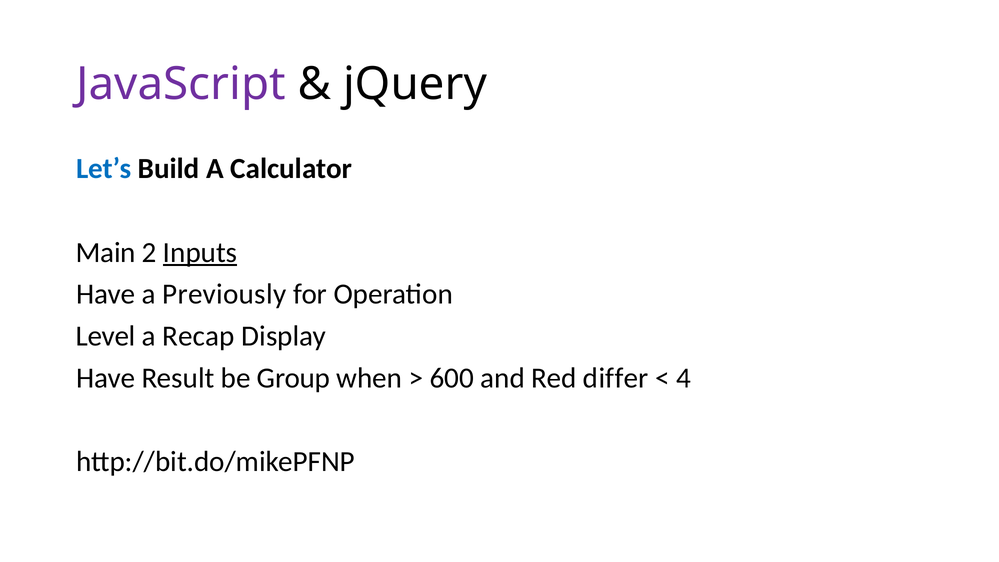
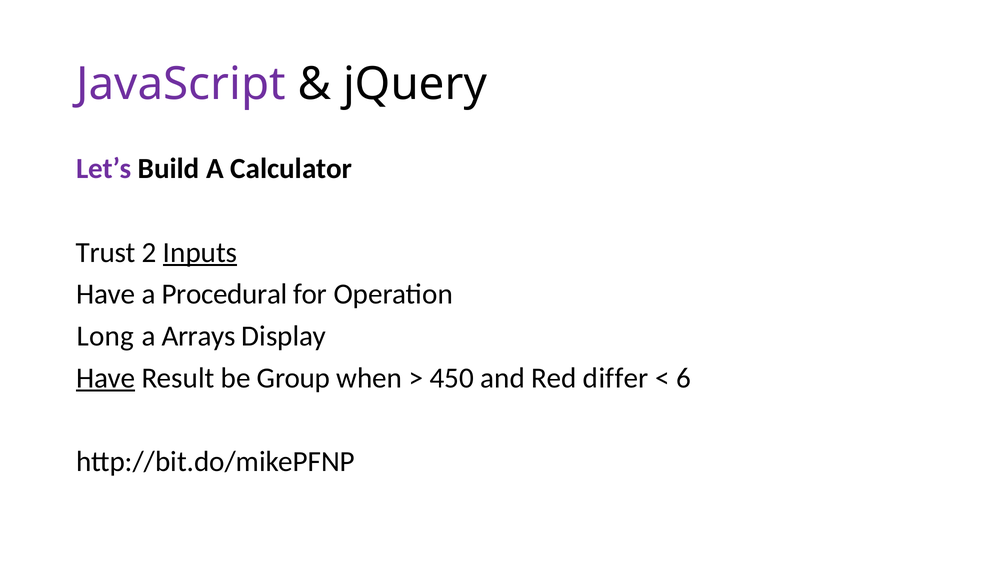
Let’s colour: blue -> purple
Main: Main -> Trust
Previously: Previously -> Procedural
Level: Level -> Long
Recap: Recap -> Arrays
Have at (106, 378) underline: none -> present
600: 600 -> 450
4: 4 -> 6
